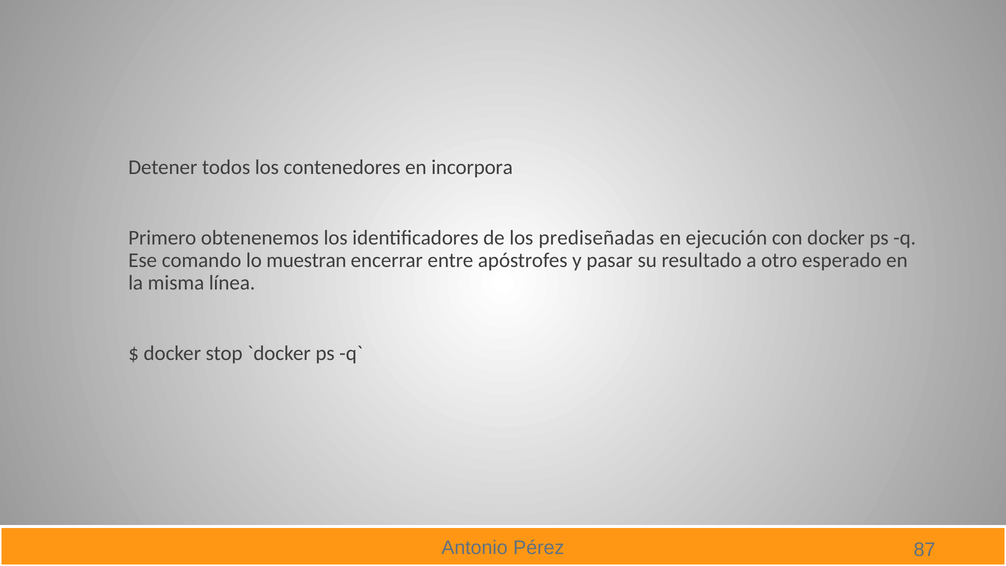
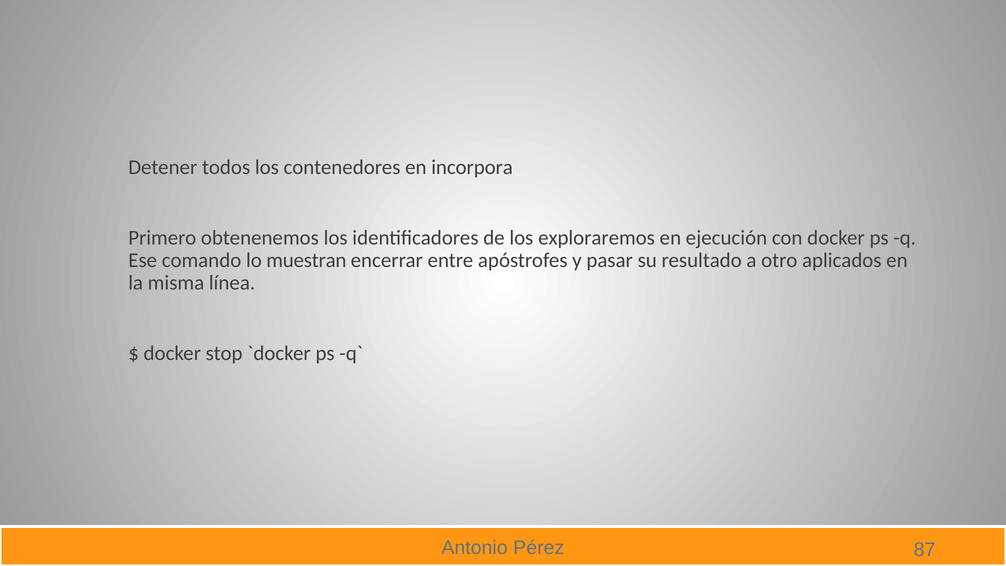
prediseñadas: prediseñadas -> exploraremos
esperado: esperado -> aplicados
